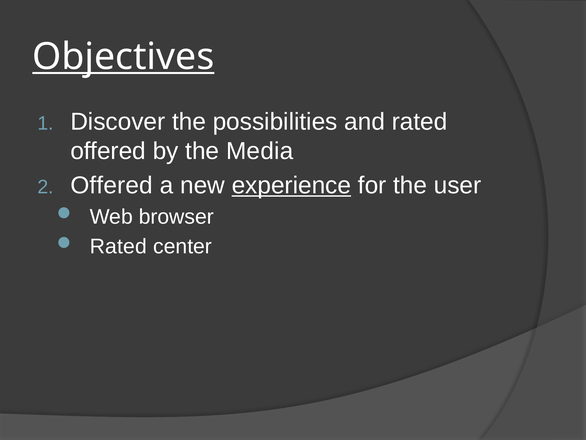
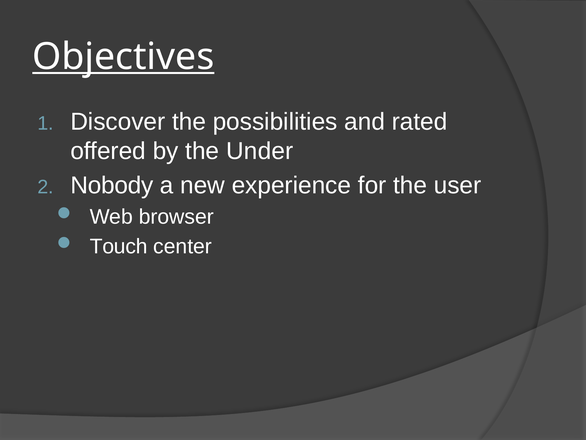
Media: Media -> Under
Offered at (112, 185): Offered -> Nobody
experience underline: present -> none
Rated at (118, 246): Rated -> Touch
